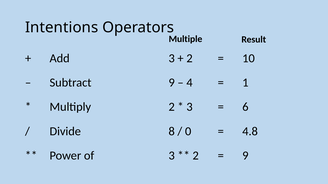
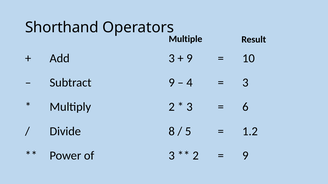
Intentions: Intentions -> Shorthand
2 at (190, 59): 2 -> 9
1 at (245, 83): 1 -> 3
0: 0 -> 5
4.8: 4.8 -> 1.2
